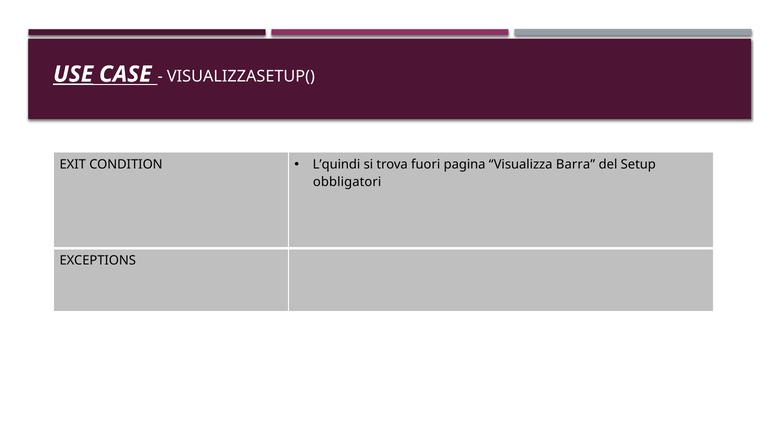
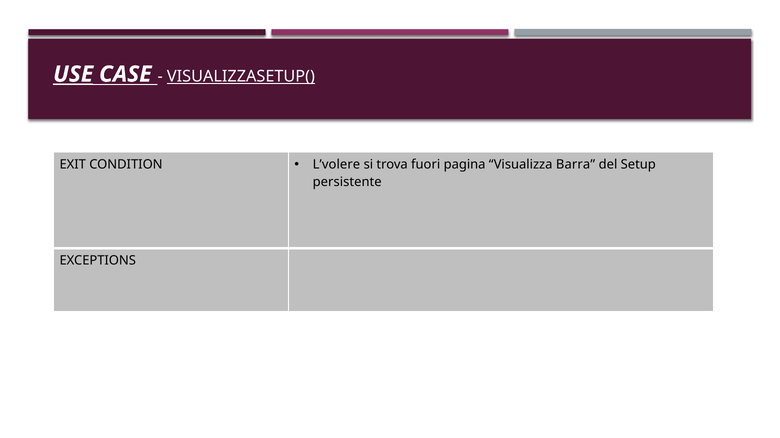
VISUALIZZASETUP( underline: none -> present
L’quindi: L’quindi -> L’volere
obbligatori: obbligatori -> persistente
